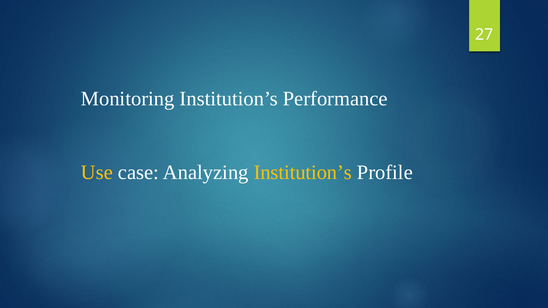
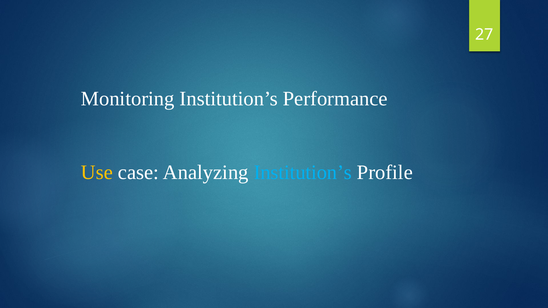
Institution’s at (303, 173) colour: yellow -> light blue
